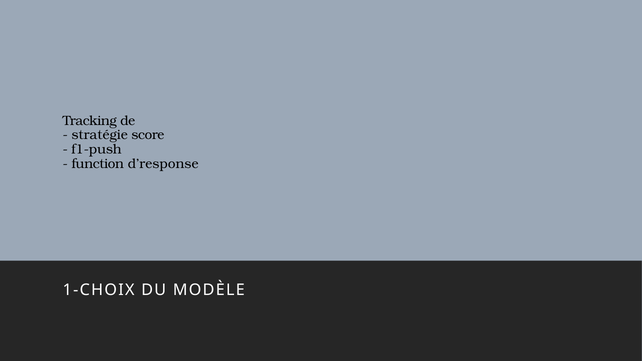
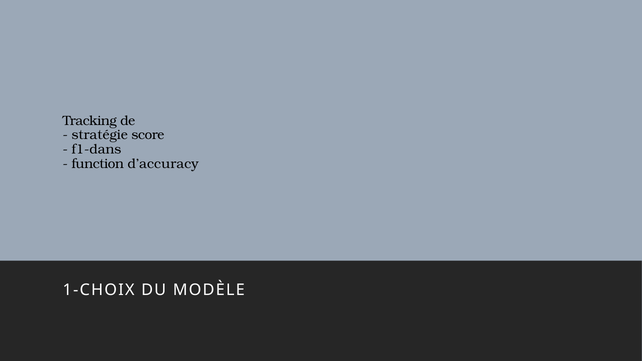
f1-push: f1-push -> f1-dans
d’response: d’response -> d’accuracy
